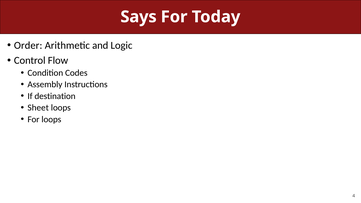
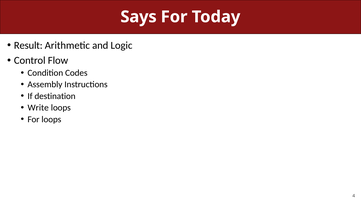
Order: Order -> Result
Sheet: Sheet -> Write
